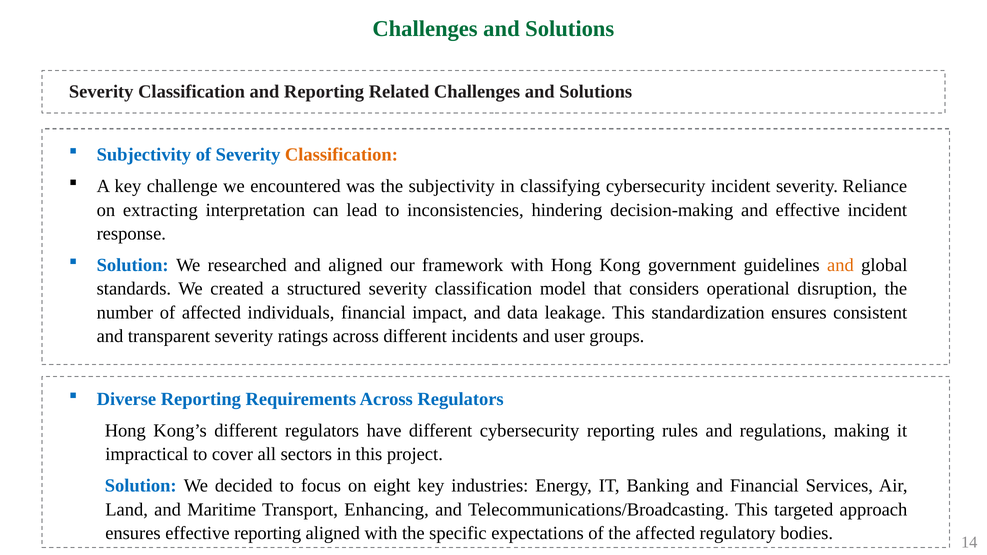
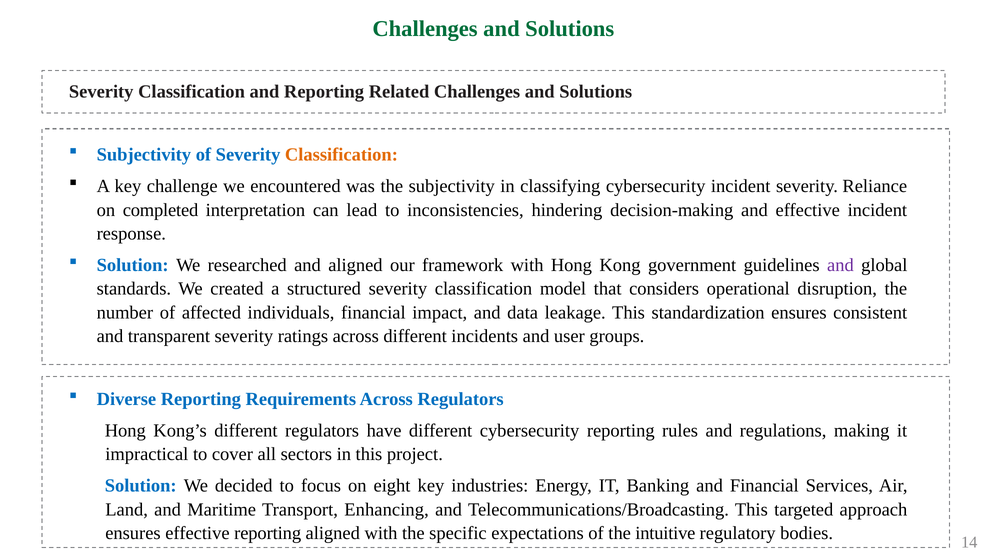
extracting: extracting -> completed
and at (840, 265) colour: orange -> purple
the affected: affected -> intuitive
